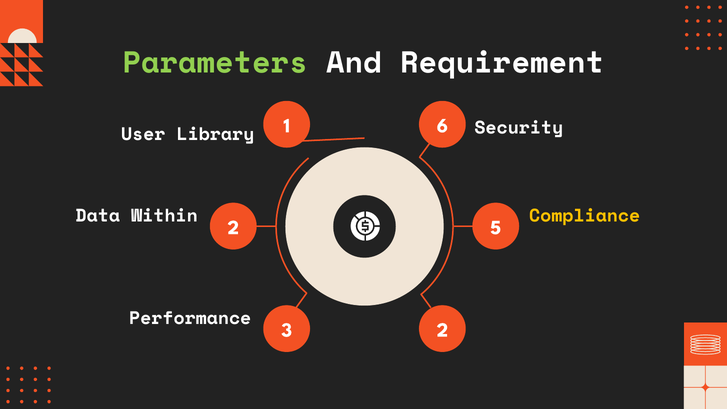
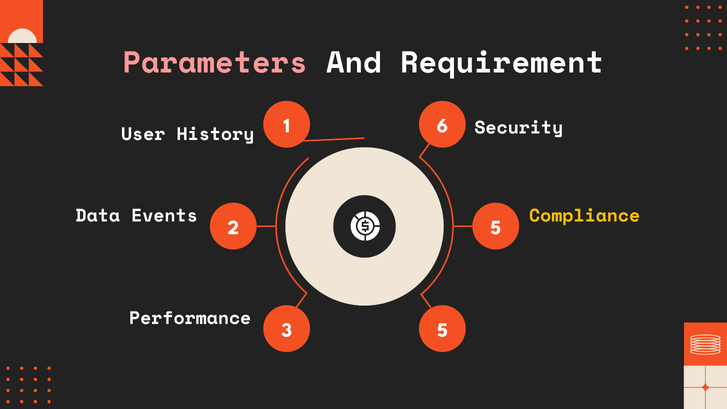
Parameters colour: light green -> pink
Library: Library -> History
Within: Within -> Events
3 2: 2 -> 5
